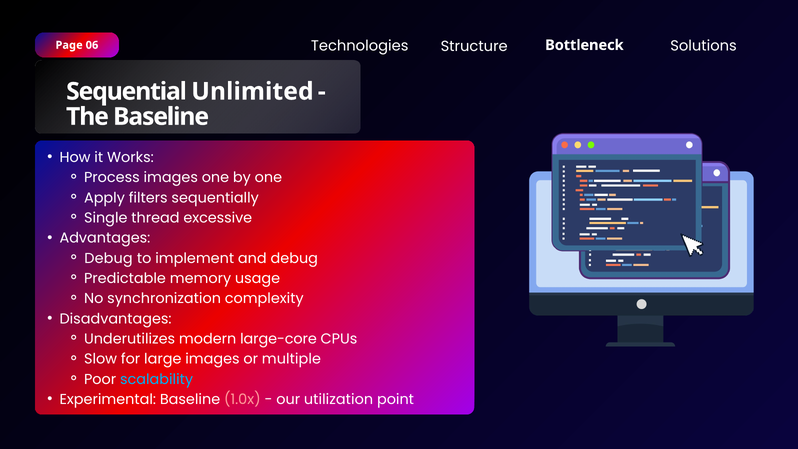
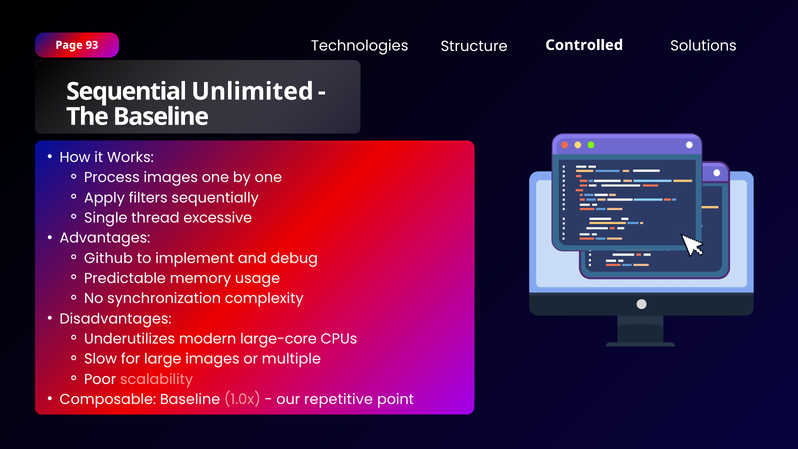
06: 06 -> 93
Bottleneck: Bottleneck -> Controlled
Debug at (109, 258): Debug -> Github
scalability colour: light blue -> pink
Experimental: Experimental -> Composable
utilization: utilization -> repetitive
